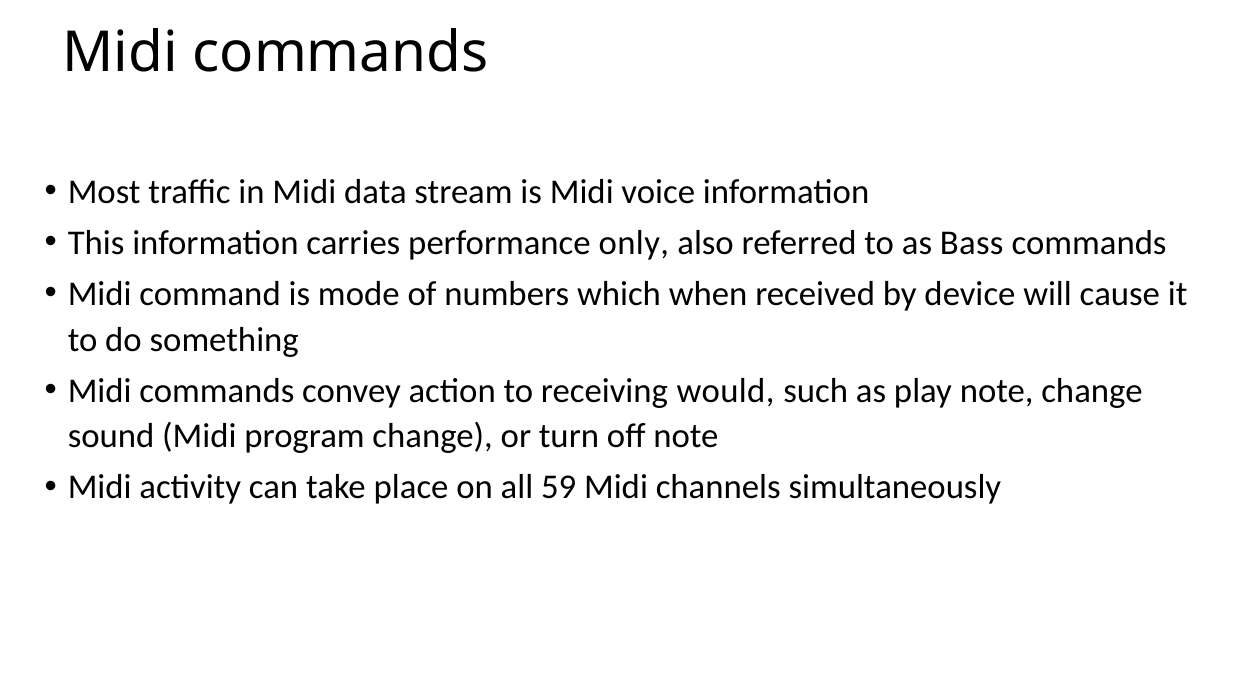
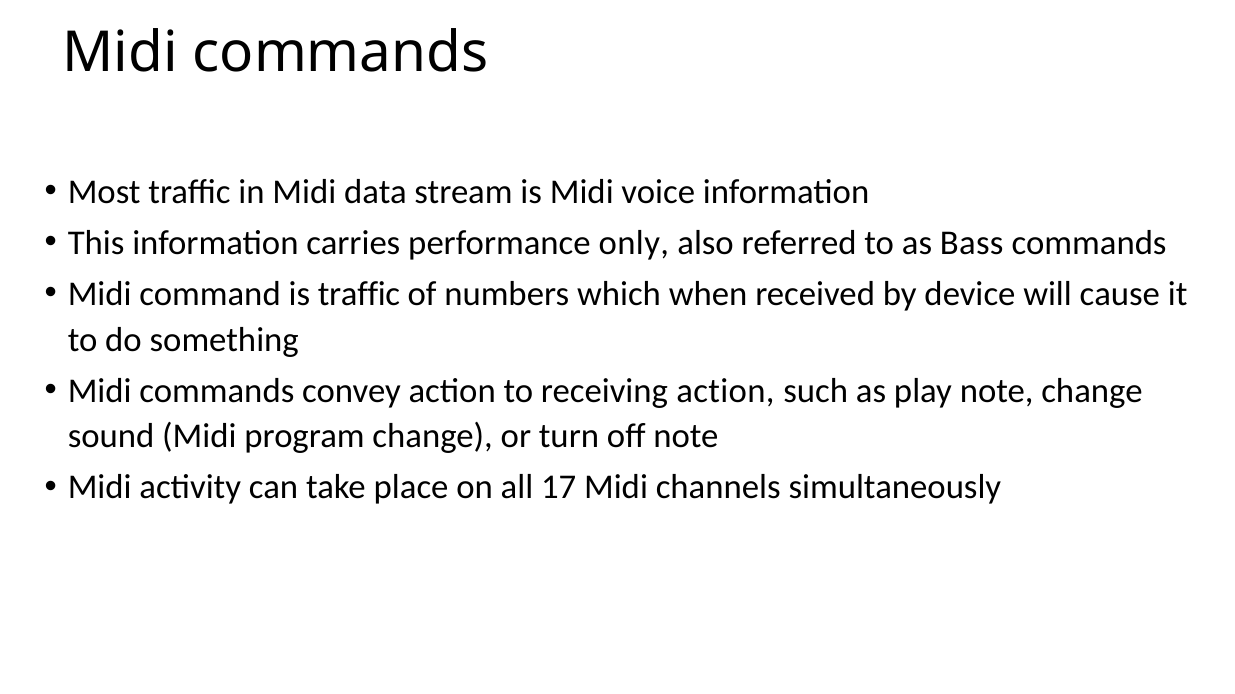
is mode: mode -> traffic
receiving would: would -> action
59: 59 -> 17
